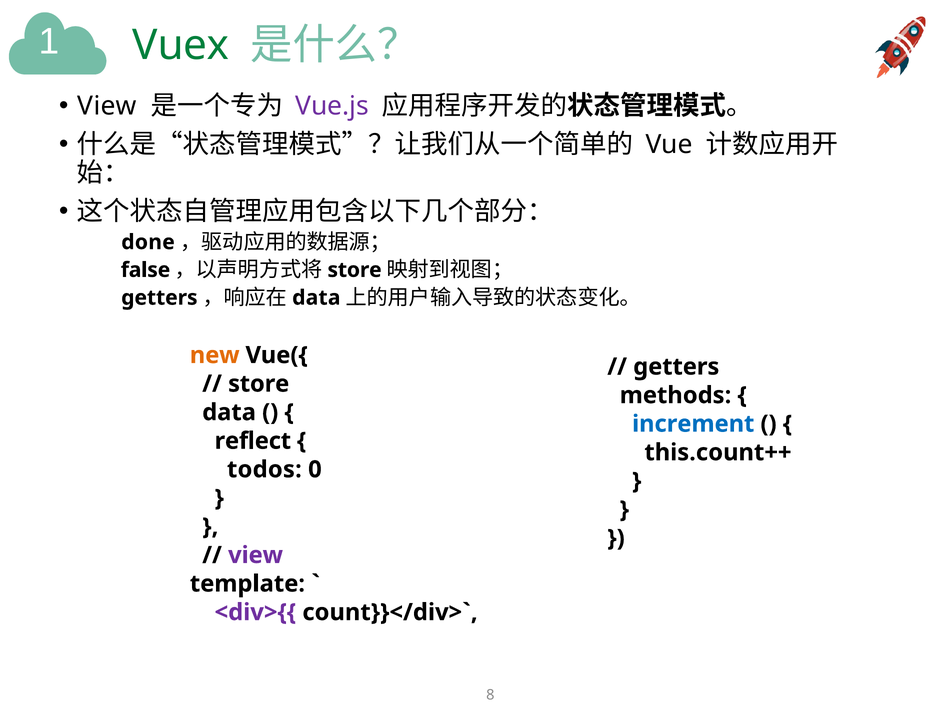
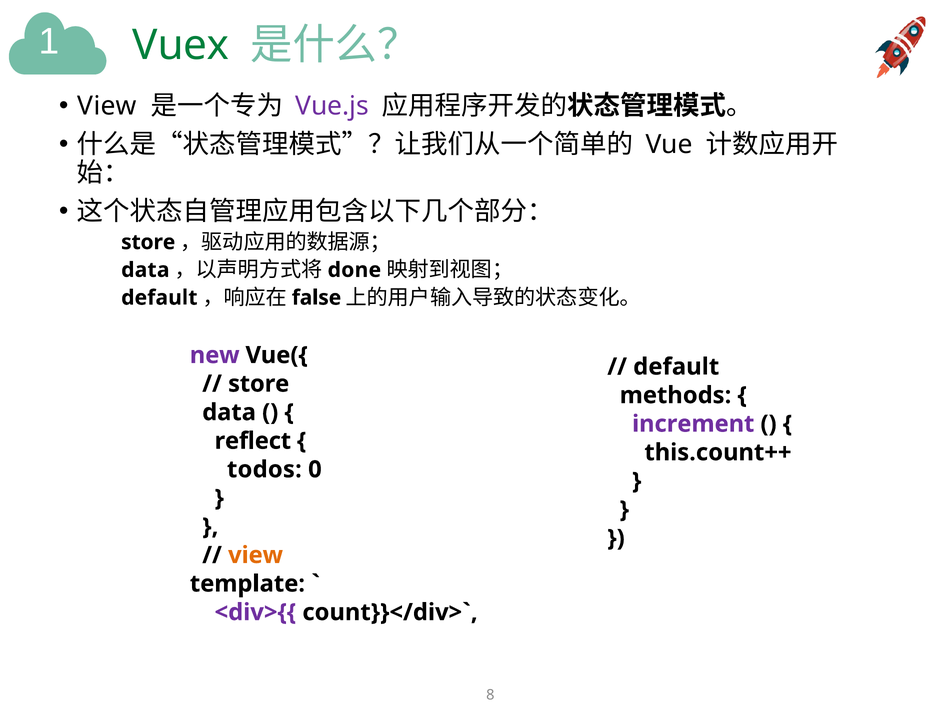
done at (148, 242): done -> store
false at (146, 270): false -> data
store at (355, 270): store -> done
getters at (159, 298): getters -> default
data at (316, 298): data -> false
new colour: orange -> purple
getters at (676, 367): getters -> default
increment colour: blue -> purple
view at (256, 555) colour: purple -> orange
